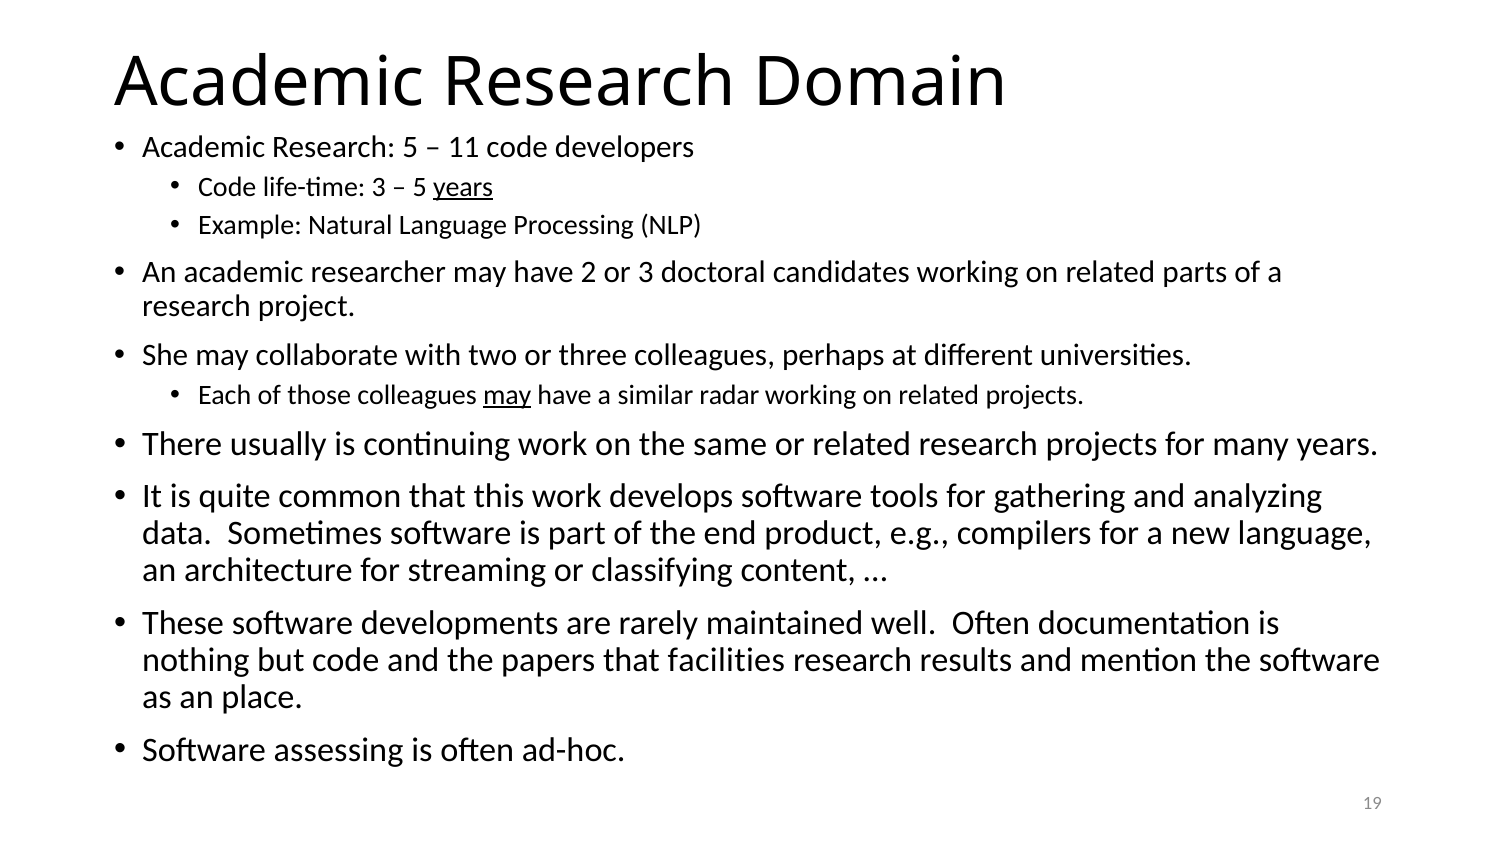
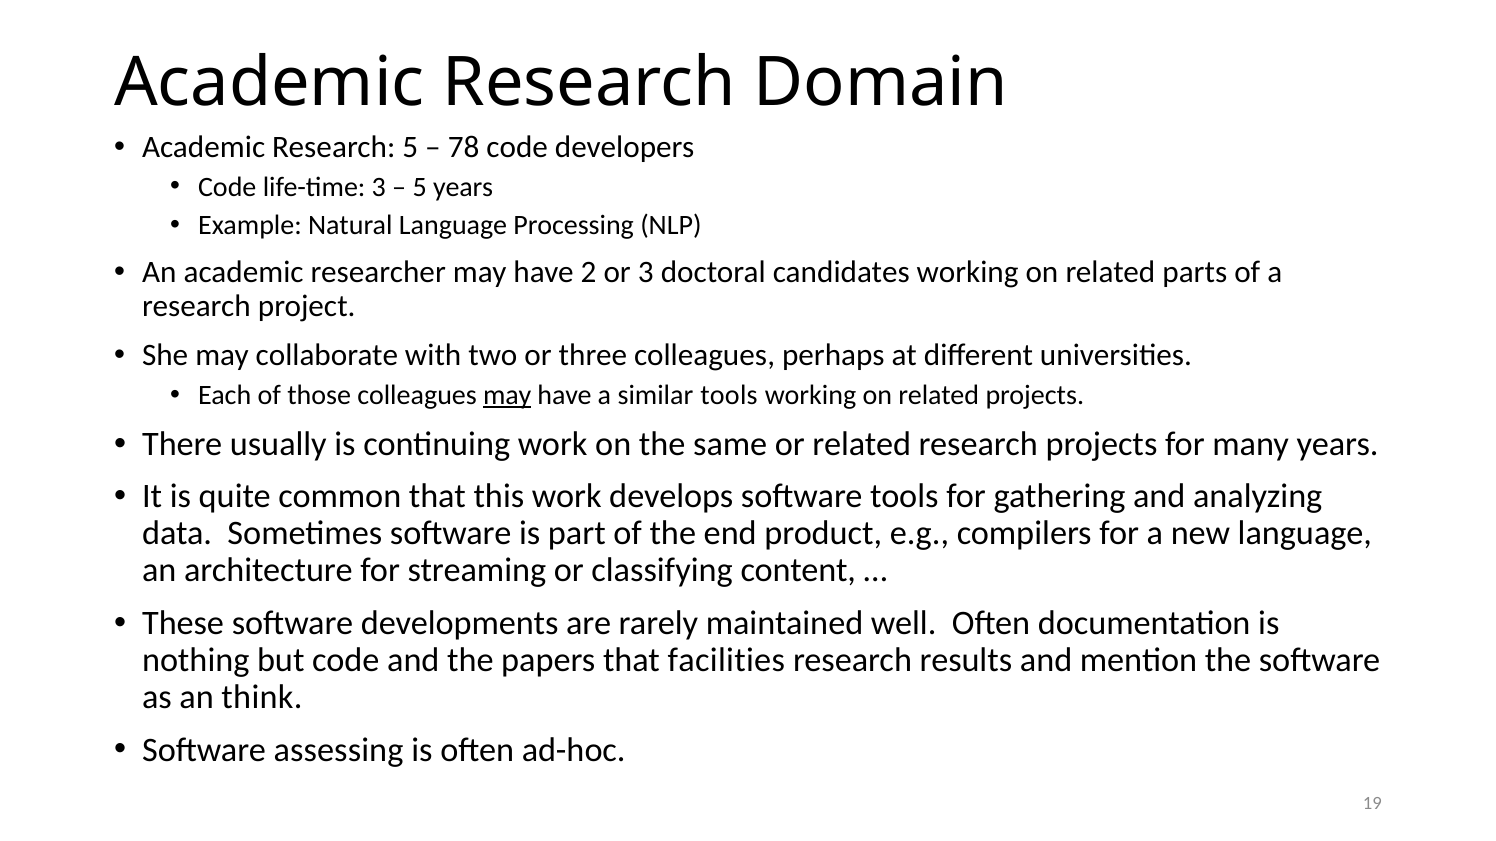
11: 11 -> 78
years at (463, 187) underline: present -> none
similar radar: radar -> tools
place: place -> think
